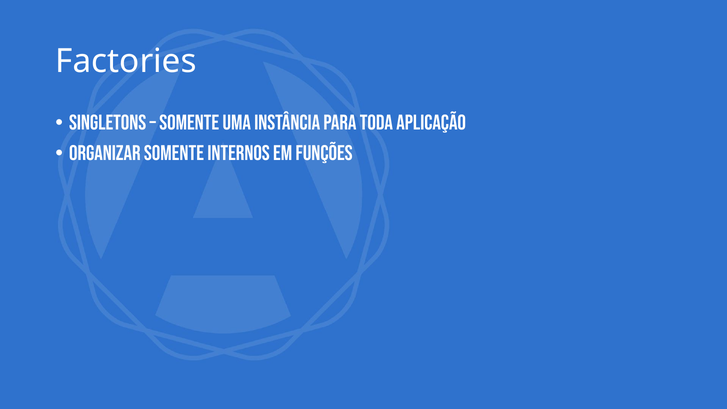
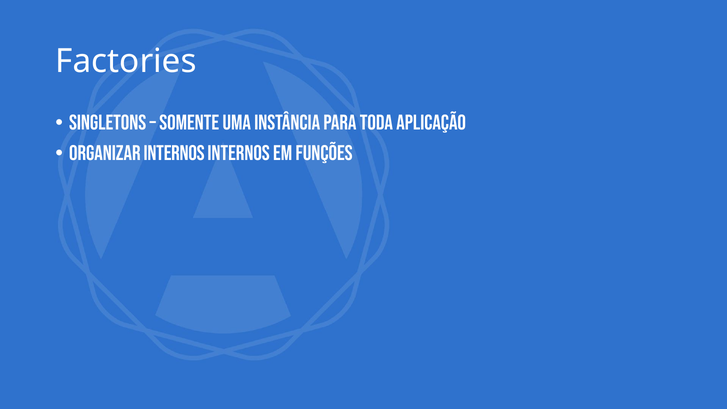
Organizar somente: somente -> internos
